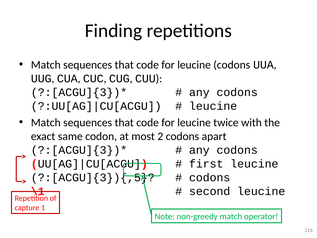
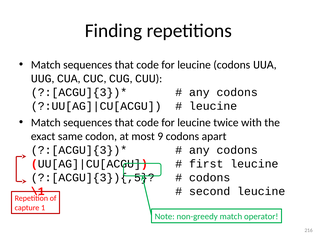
2: 2 -> 9
